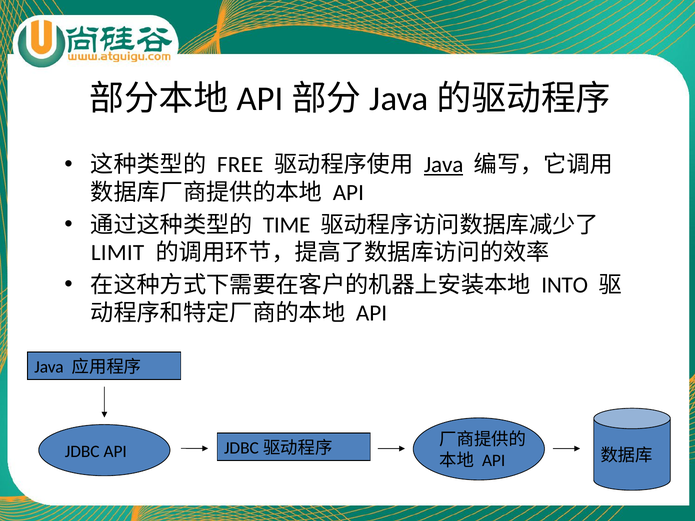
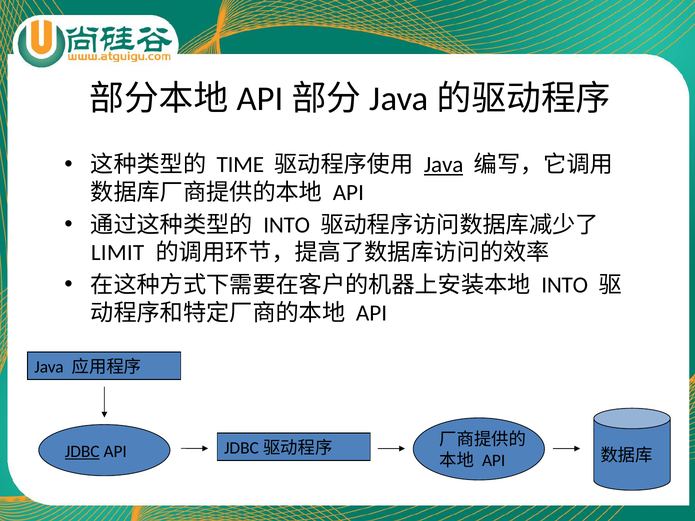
FREE: FREE -> TIME
TIME at (287, 225): TIME -> INTO
JDBC underline: none -> present
